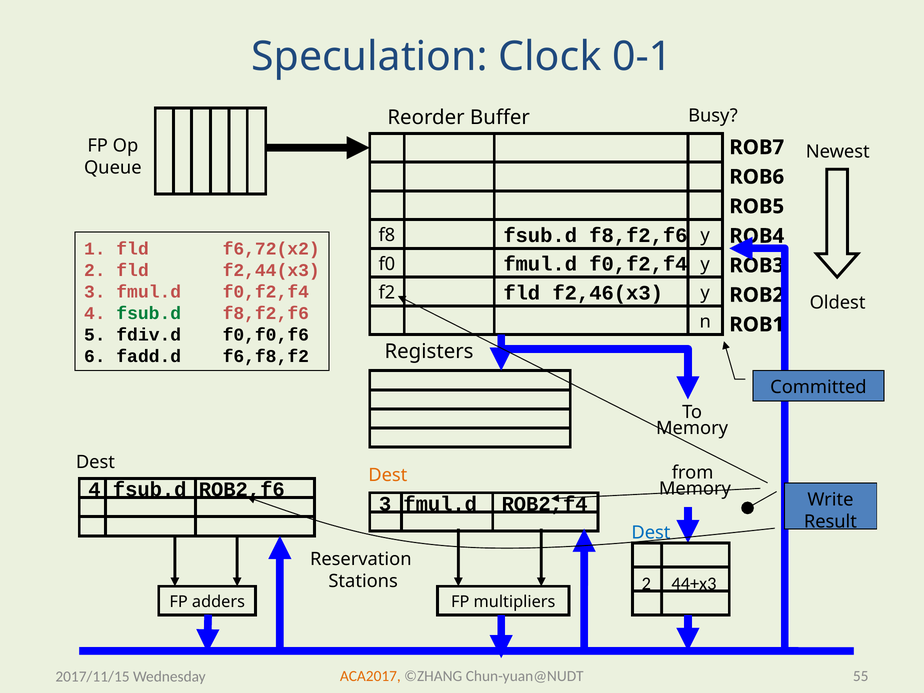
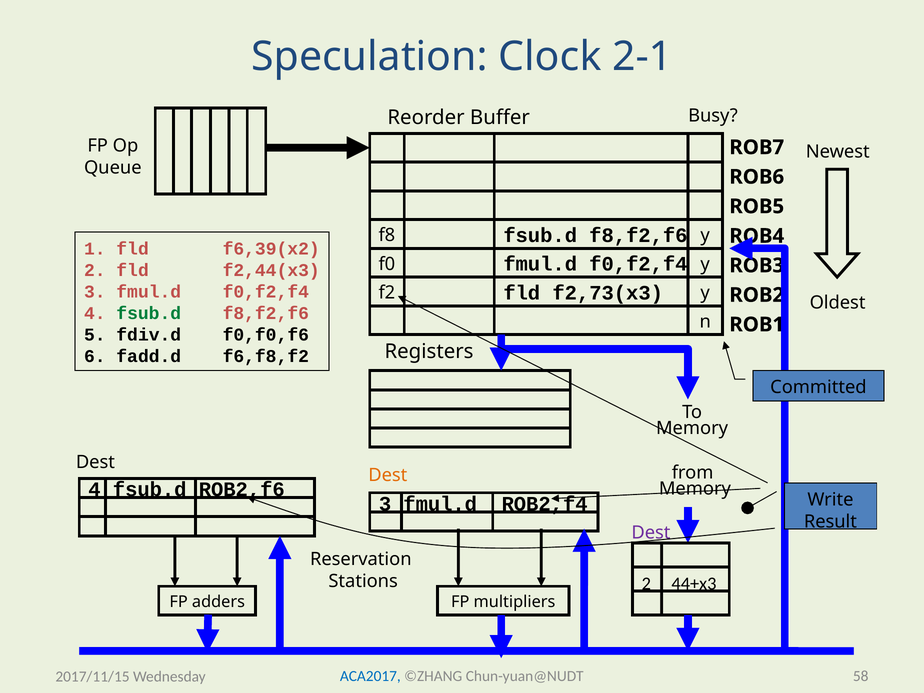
0-1: 0-1 -> 2-1
f6,72(x2: f6,72(x2 -> f6,39(x2
f2,46(x3: f2,46(x3 -> f2,73(x3
Dest at (651, 533) colour: blue -> purple
ACA2017 colour: orange -> blue
55: 55 -> 58
